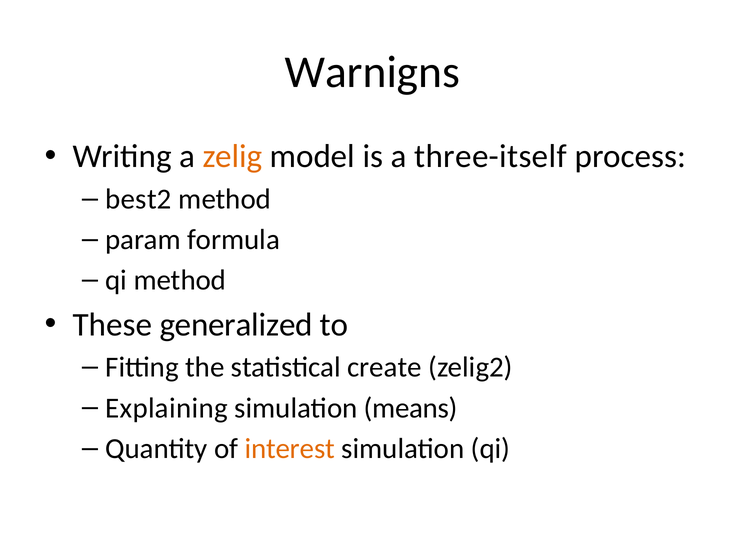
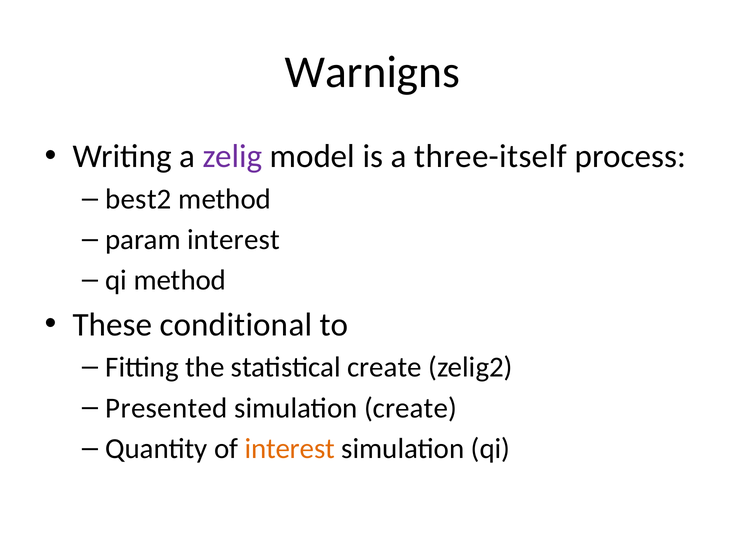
zelig colour: orange -> purple
param formula: formula -> interest
generalized: generalized -> conditional
Explaining: Explaining -> Presented
simulation means: means -> create
